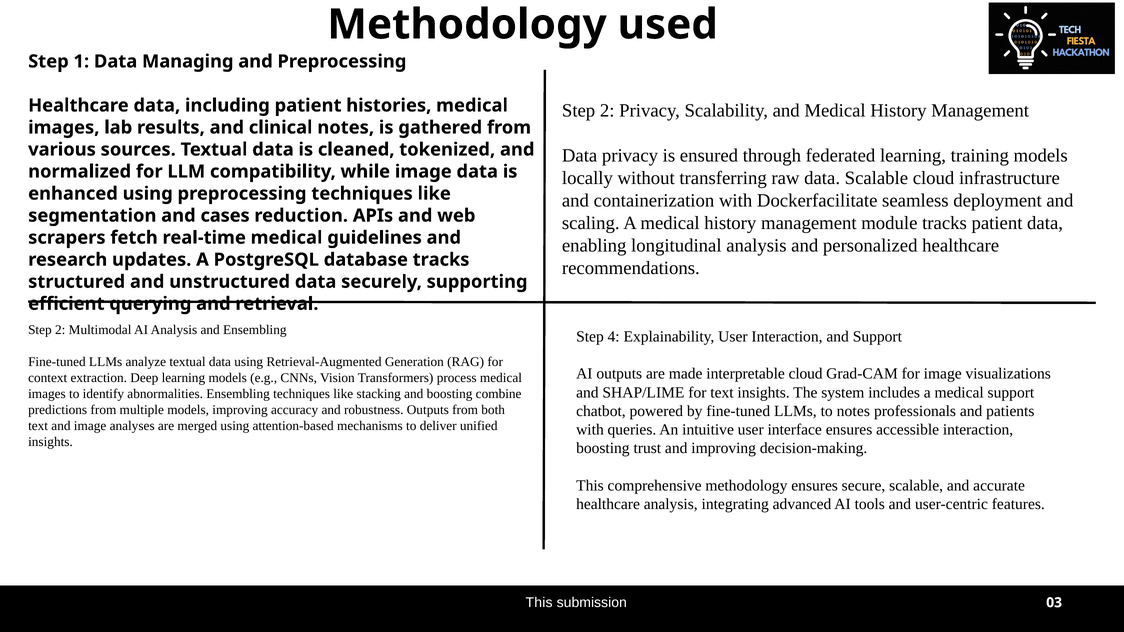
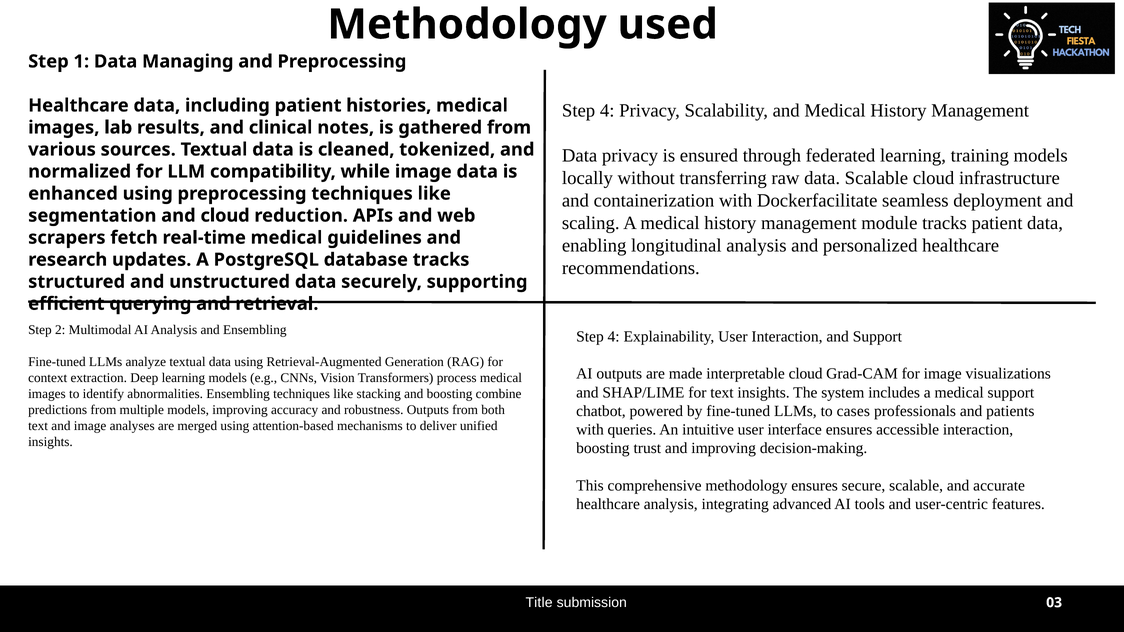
2 at (607, 110): 2 -> 4
and cases: cases -> cloud
to notes: notes -> cases
This at (539, 603): This -> Title
